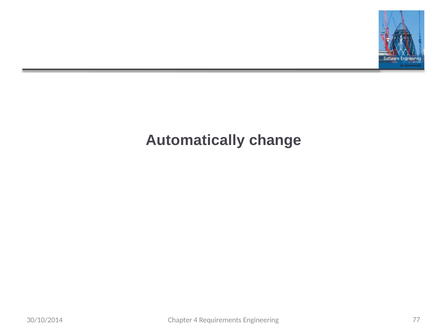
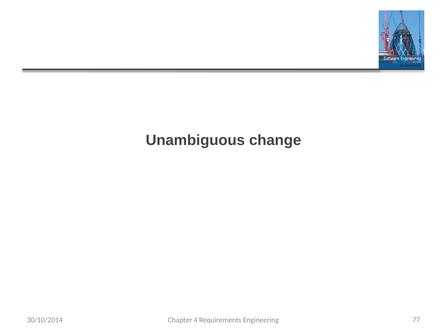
Automatically: Automatically -> Unambiguous
